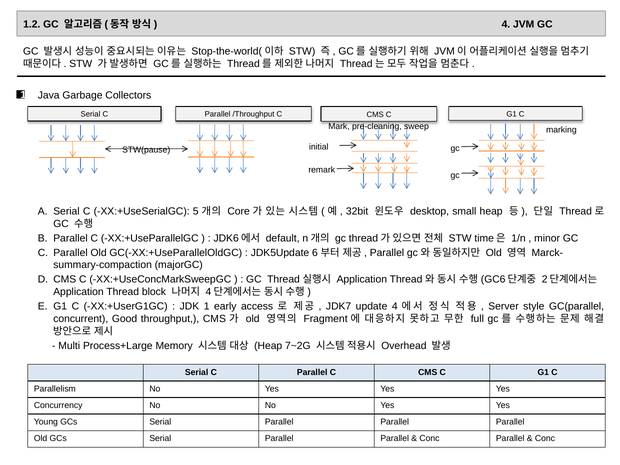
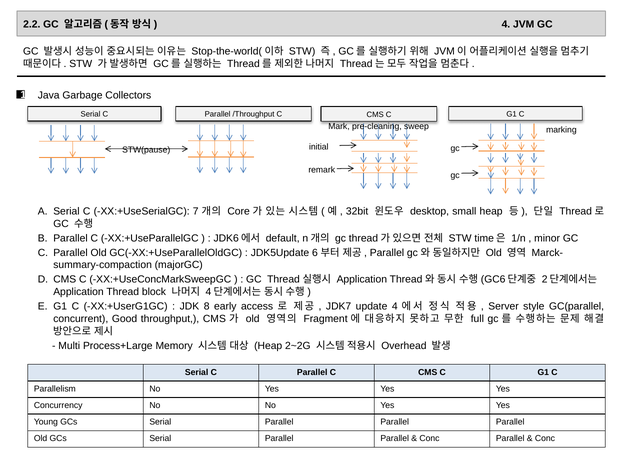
1.2: 1.2 -> 2.2
5: 5 -> 7
JDK 1: 1 -> 8
7~2G: 7~2G -> 2~2G
